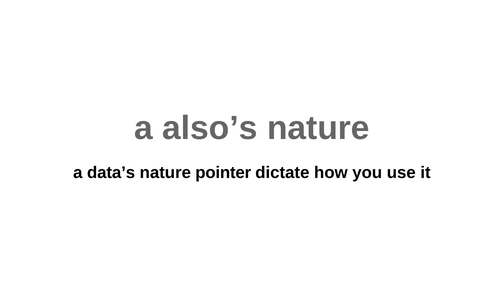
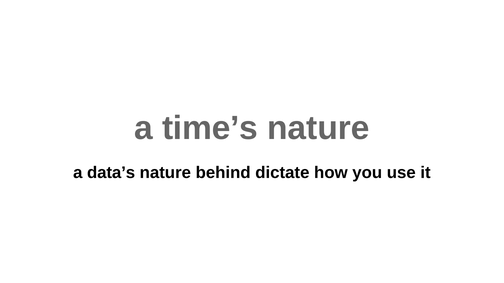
also’s: also’s -> time’s
pointer: pointer -> behind
